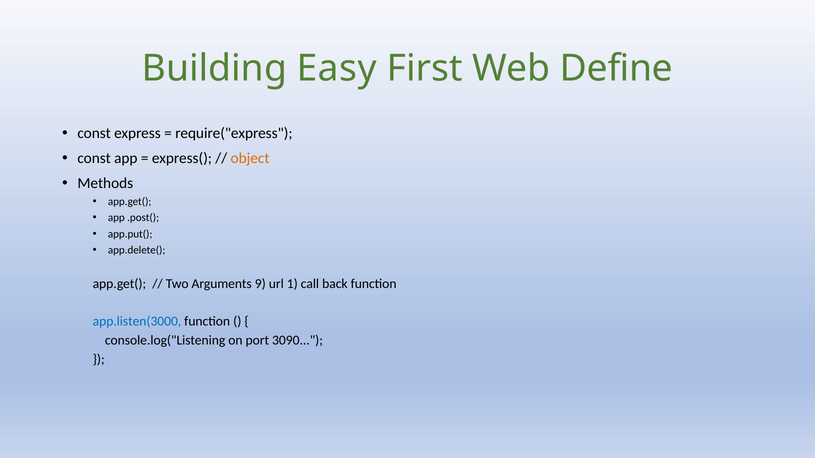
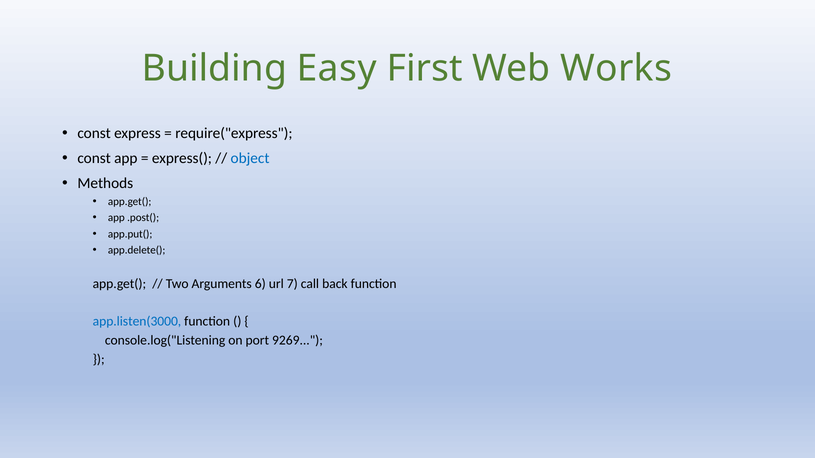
Define: Define -> Works
object colour: orange -> blue
9: 9 -> 6
1: 1 -> 7
3090: 3090 -> 9269
